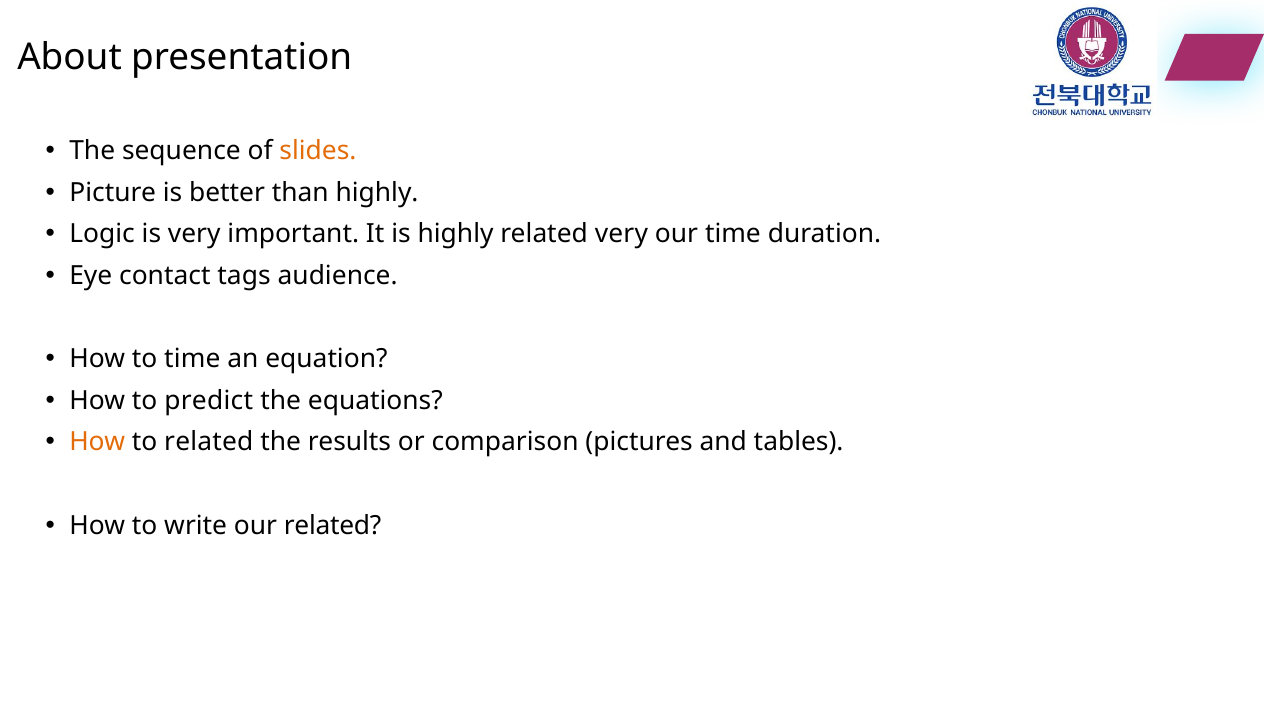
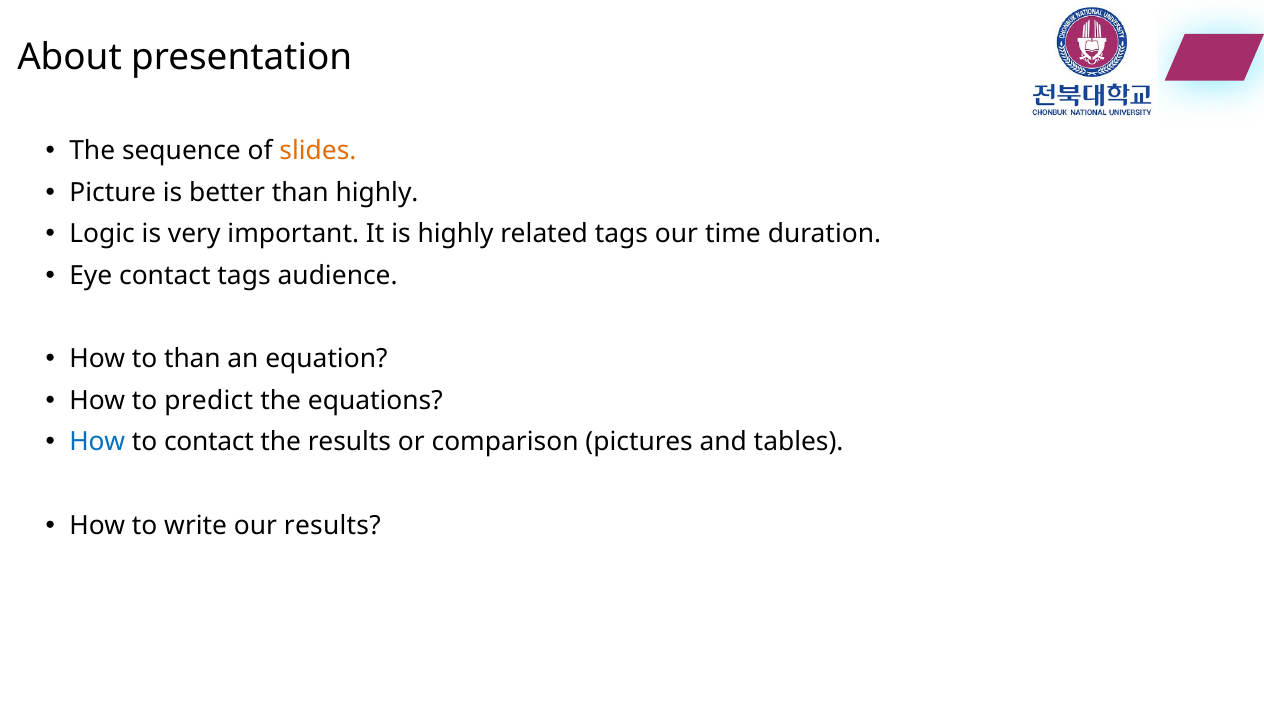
related very: very -> tags
to time: time -> than
How at (97, 442) colour: orange -> blue
to related: related -> contact
our related: related -> results
